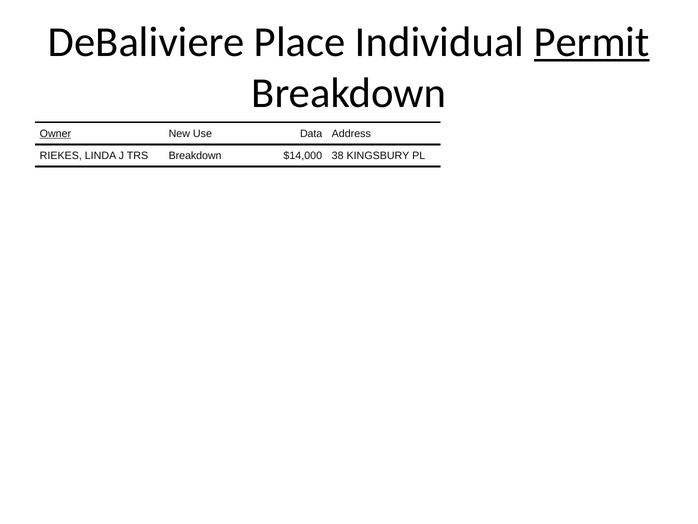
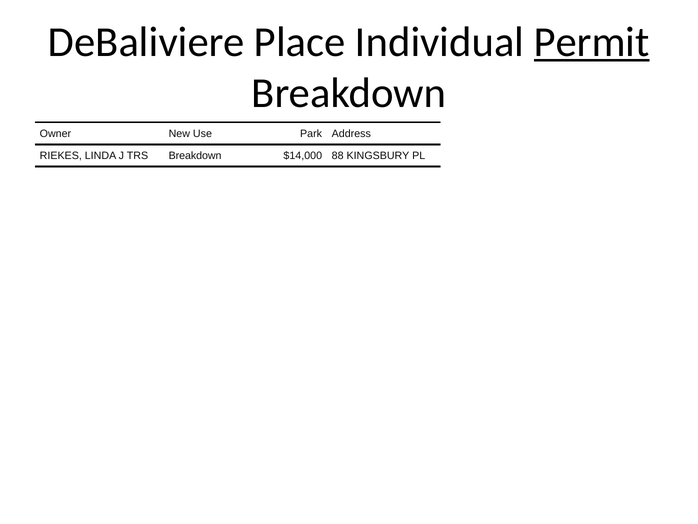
Owner underline: present -> none
Data: Data -> Park
38: 38 -> 88
